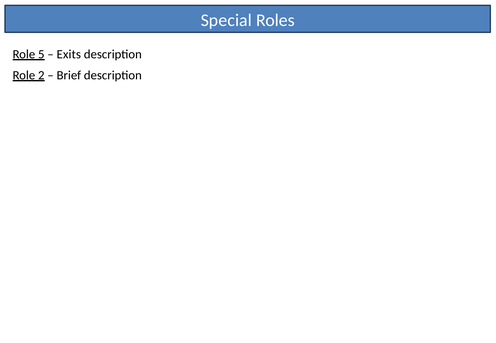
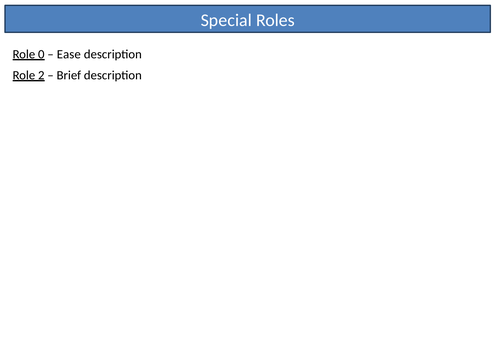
5: 5 -> 0
Exits: Exits -> Ease
